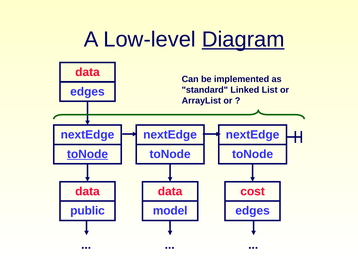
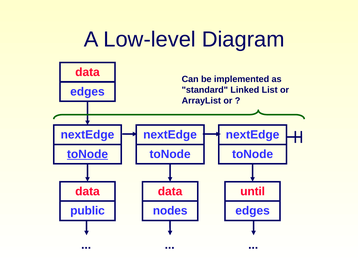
Diagram underline: present -> none
cost: cost -> until
model: model -> nodes
